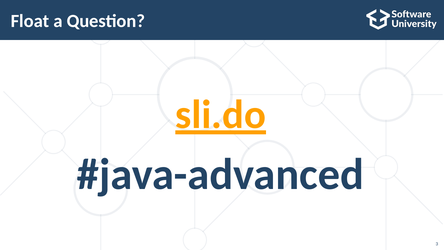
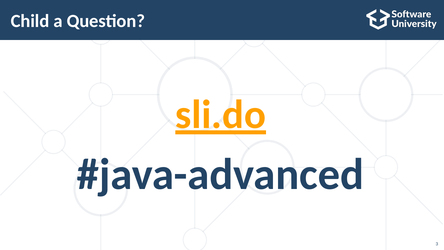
Float: Float -> Child
